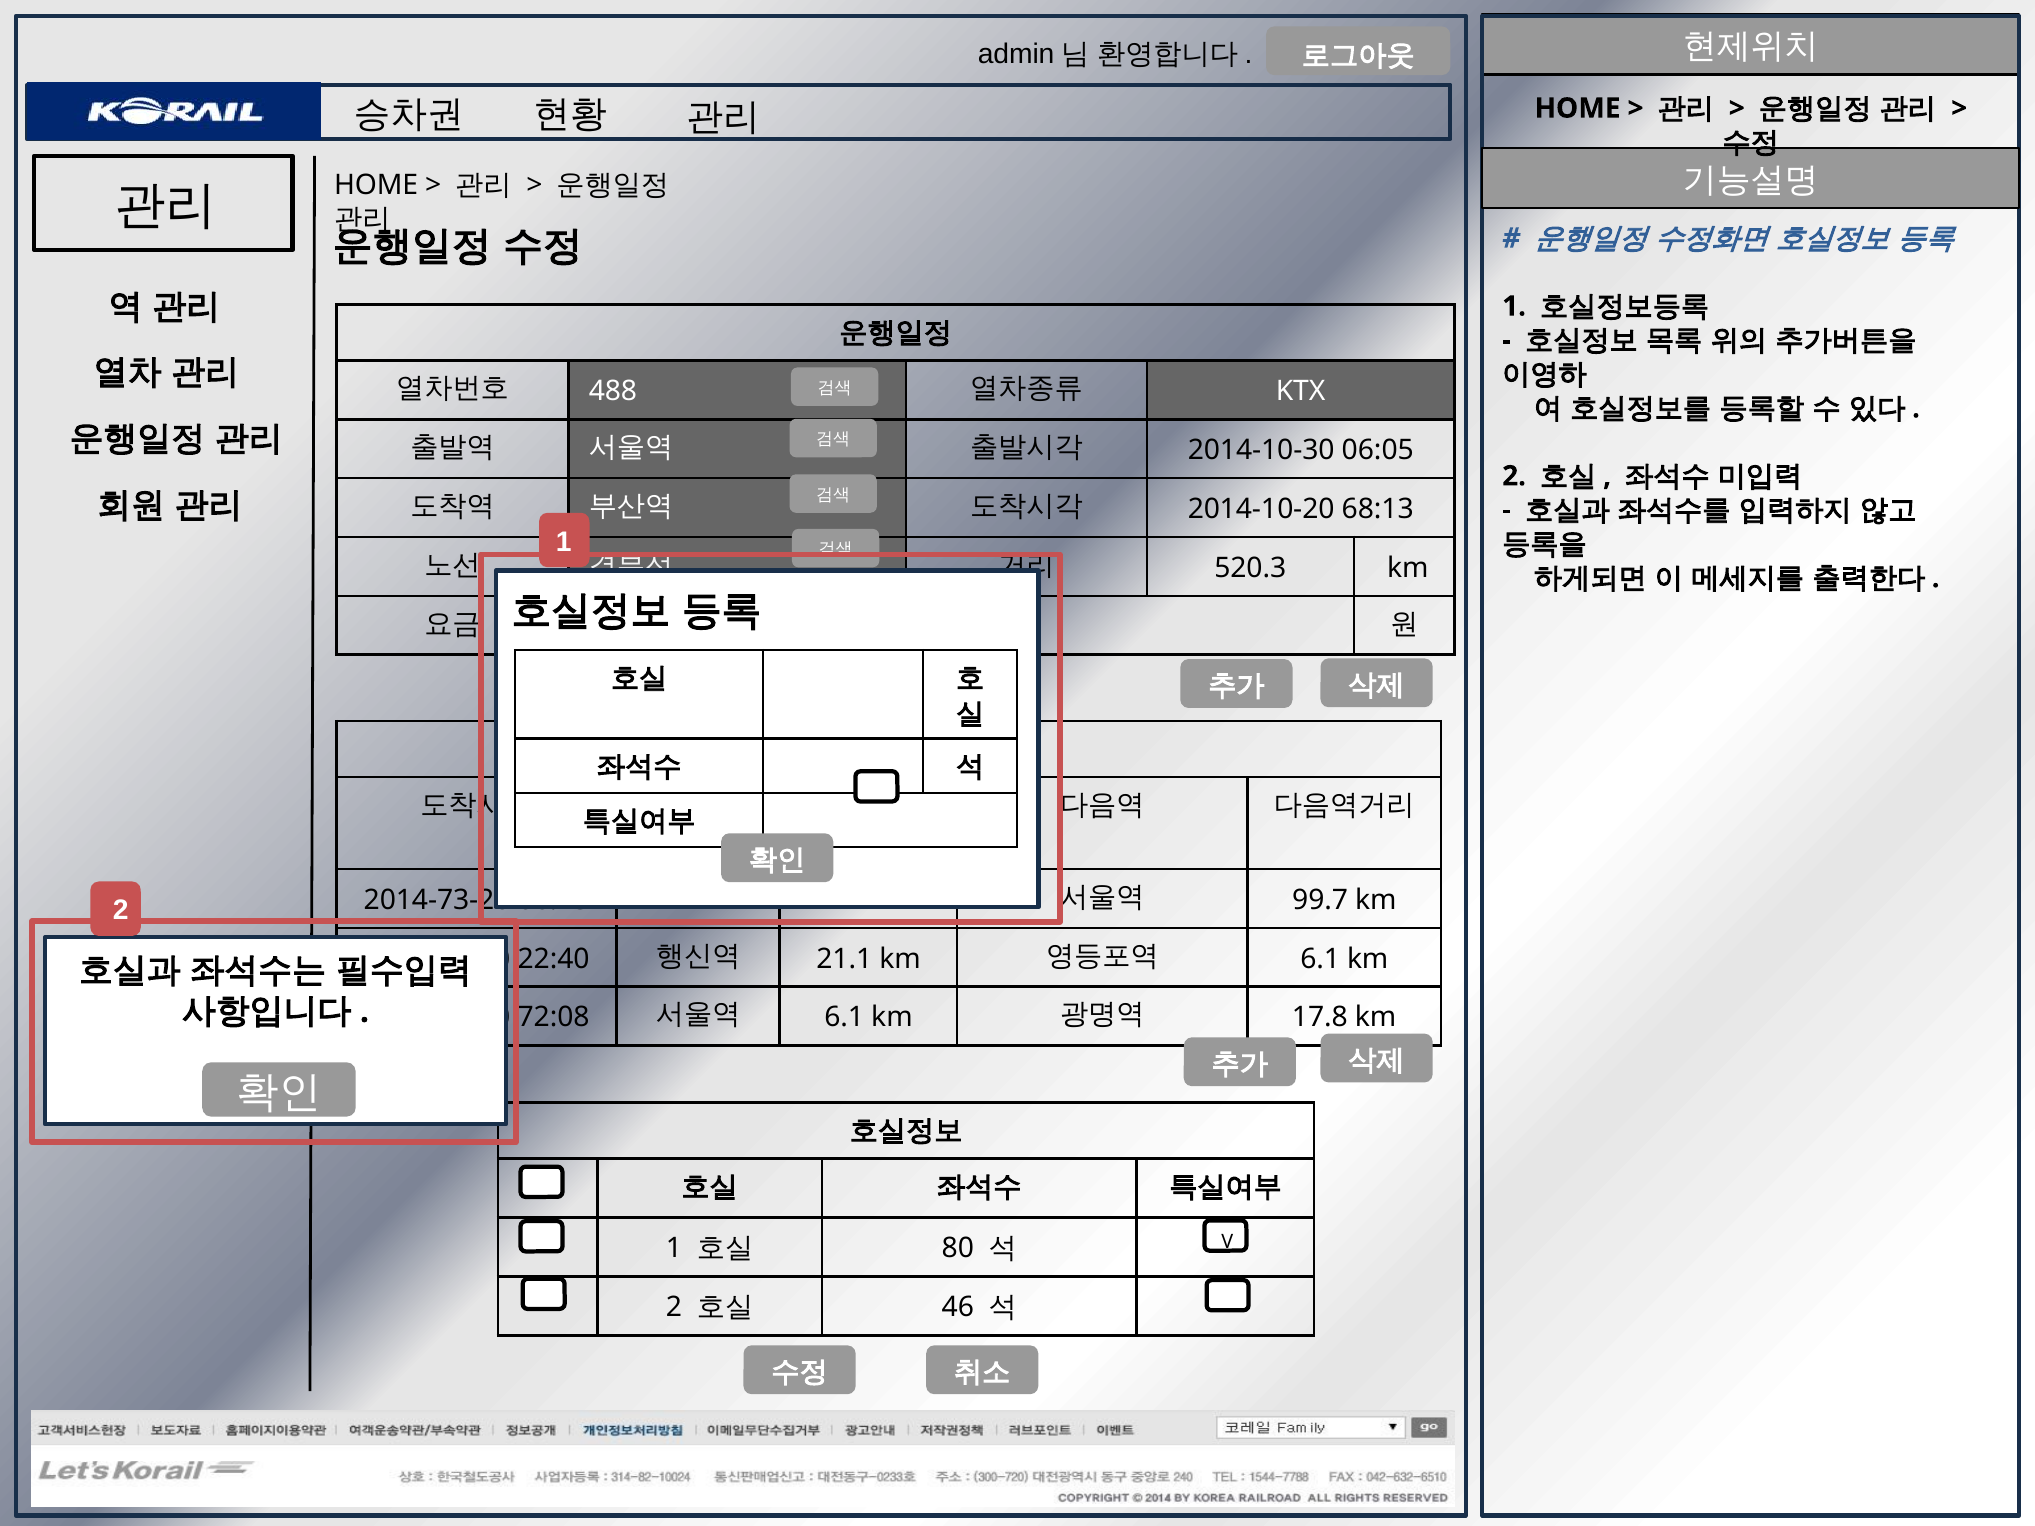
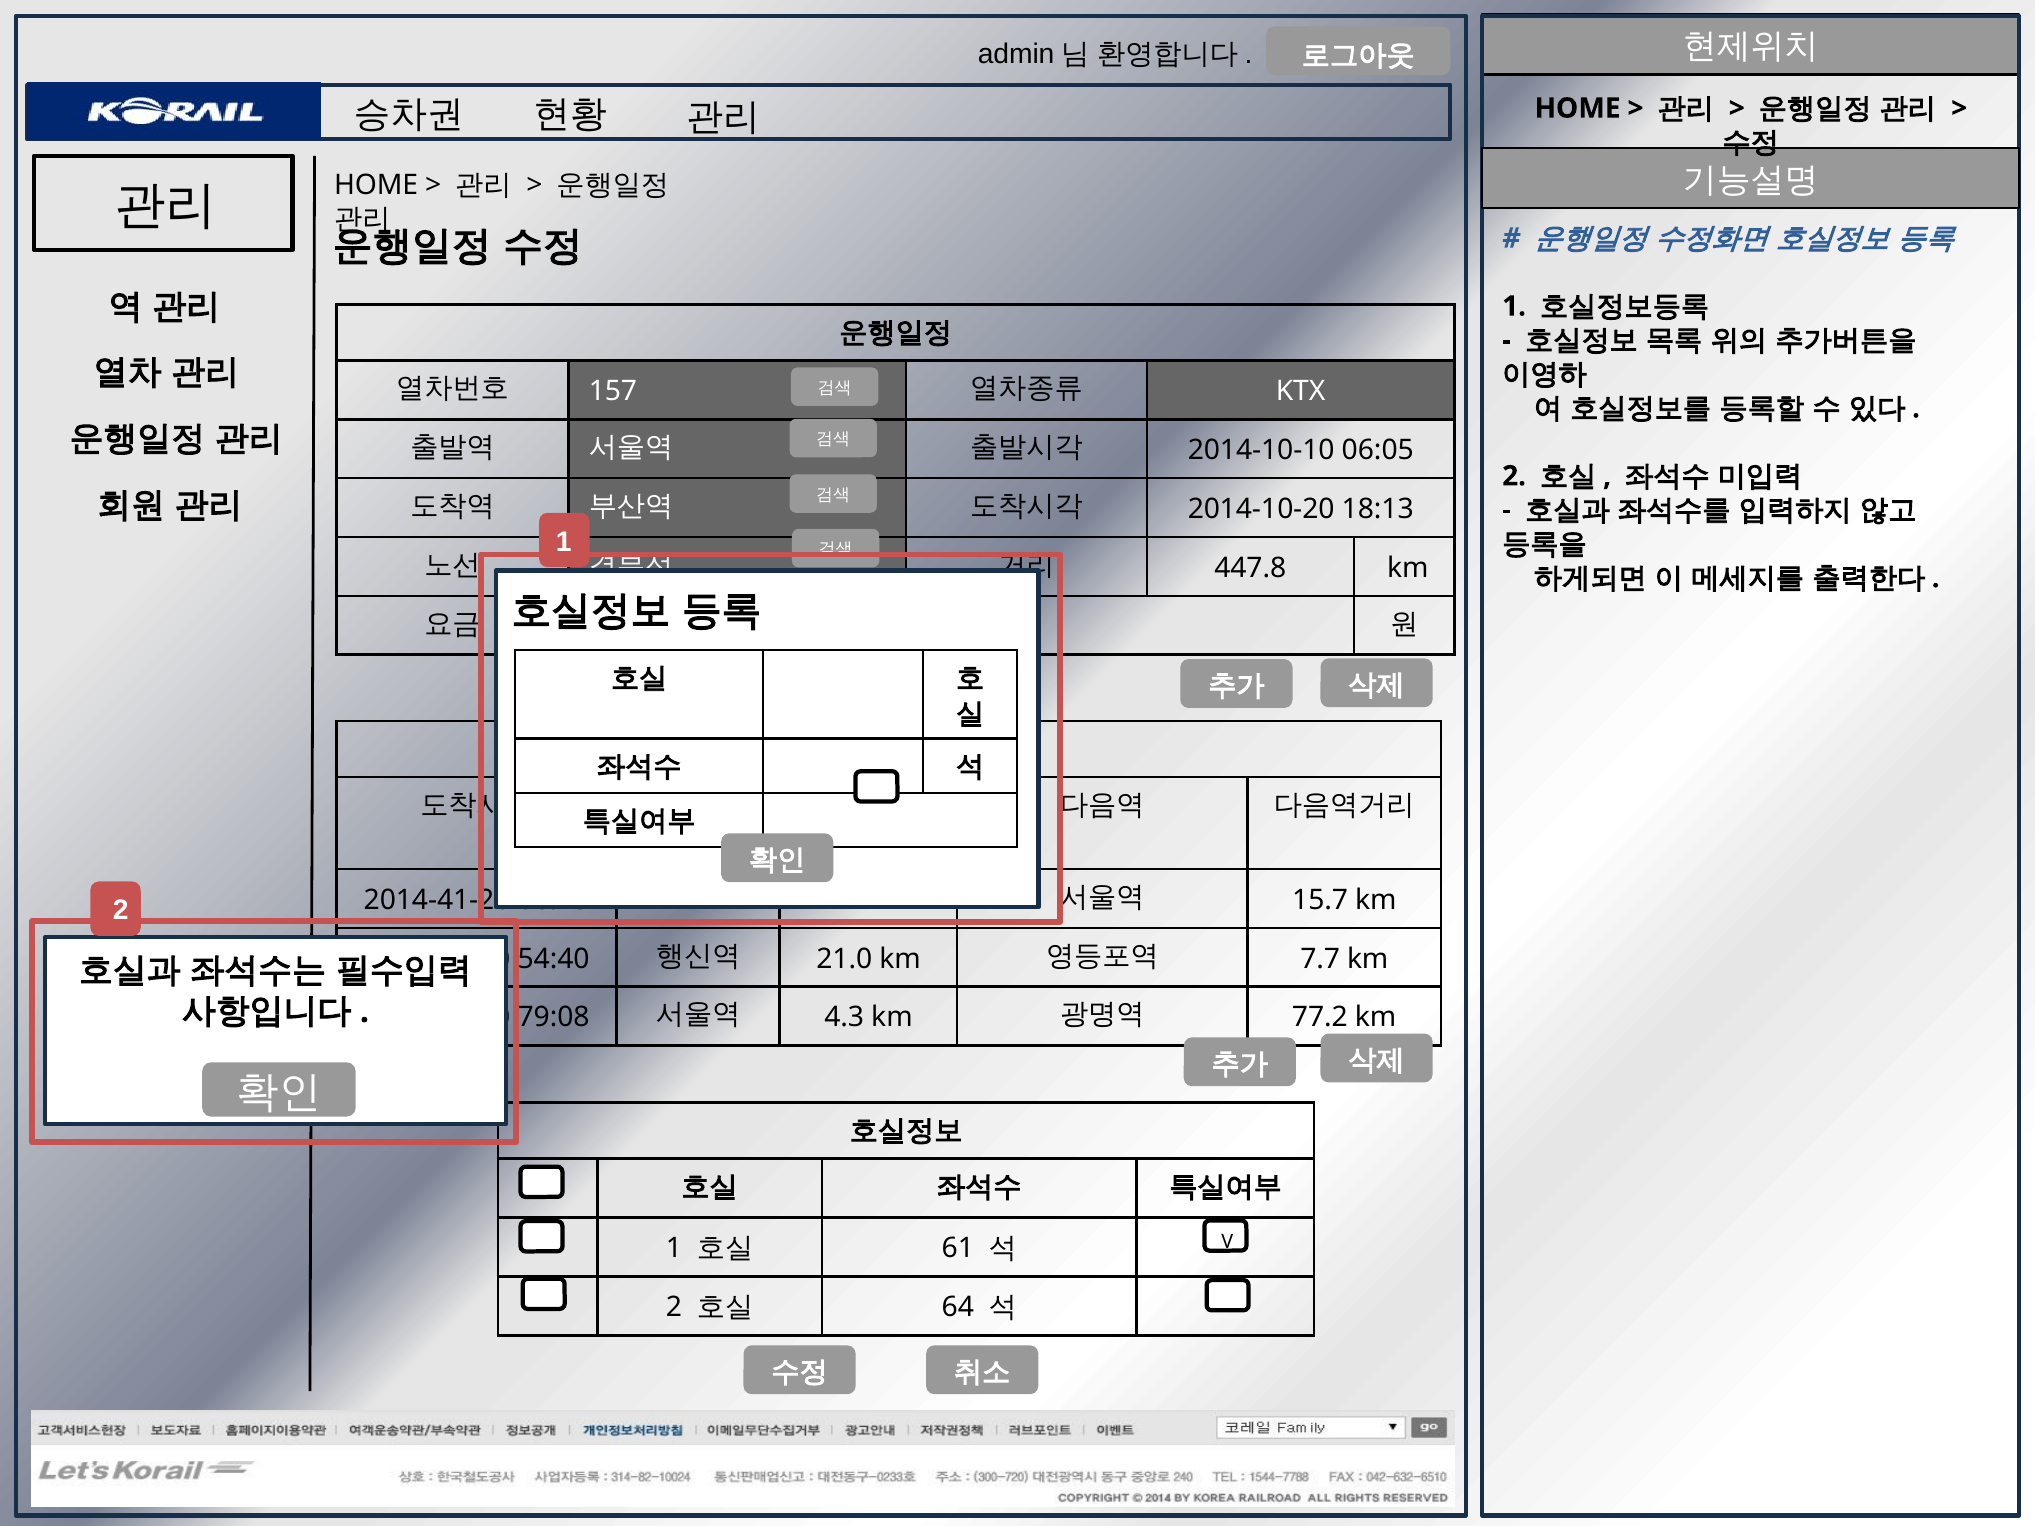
488: 488 -> 157
2014-10-30: 2014-10-30 -> 2014-10-10
68:13: 68:13 -> 18:13
520.3: 520.3 -> 447.8
2014-73-20: 2014-73-20 -> 2014-41-20
99.7: 99.7 -> 15.7
22:40: 22:40 -> 54:40
21.1: 21.1 -> 21.0
6.1 at (1320, 959): 6.1 -> 7.7
72:08: 72:08 -> 79:08
6.1 at (844, 1018): 6.1 -> 4.3
17.8: 17.8 -> 77.2
80: 80 -> 61
46: 46 -> 64
